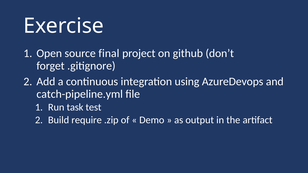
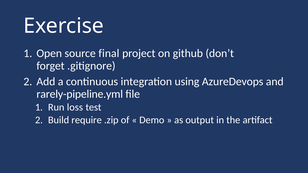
catch-pipeline.yml: catch-pipeline.yml -> rarely-pipeline.yml
task: task -> loss
